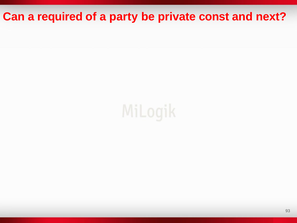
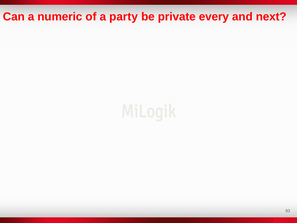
required: required -> numeric
const: const -> every
